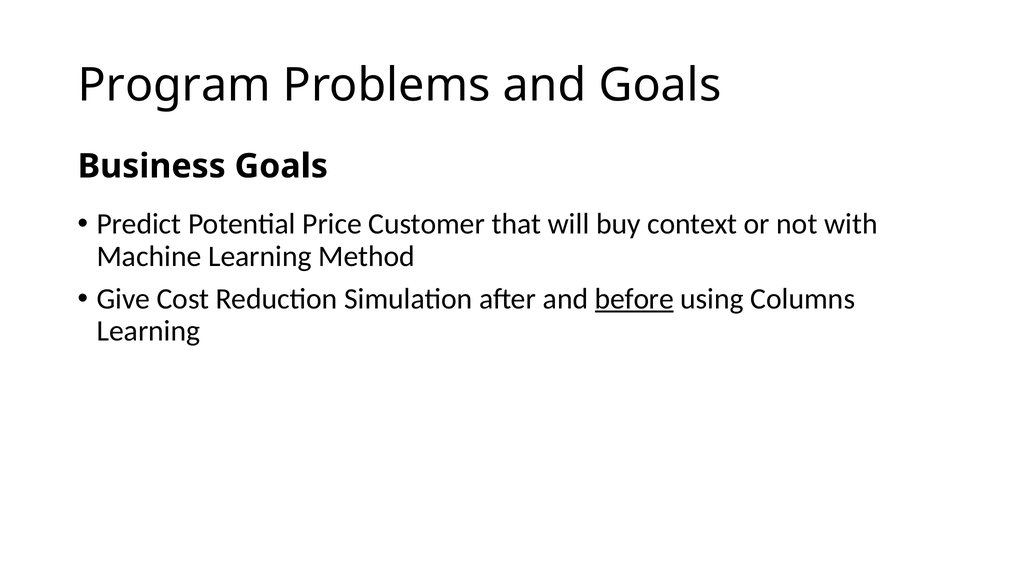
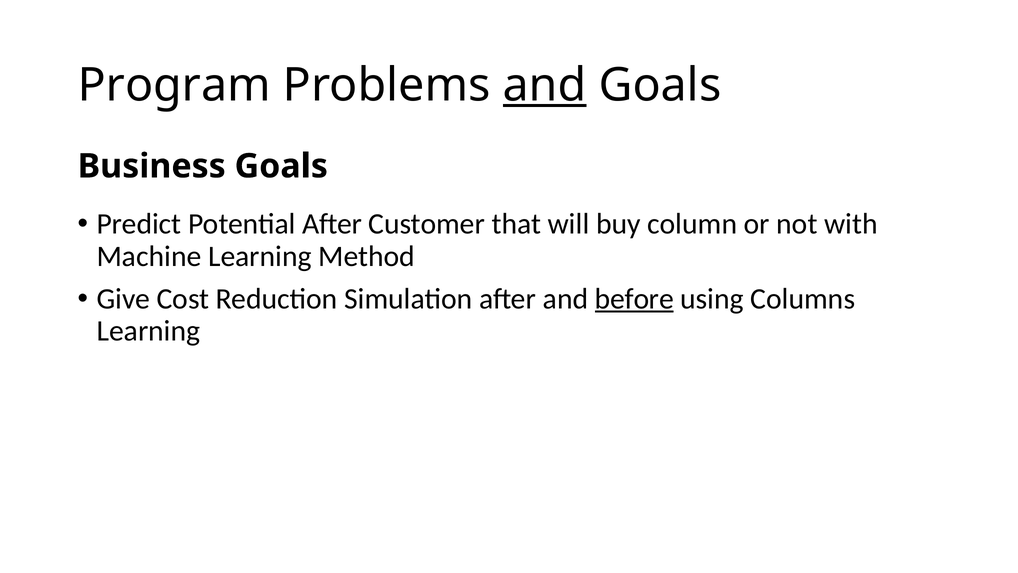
and at (545, 86) underline: none -> present
Potential Price: Price -> After
context: context -> column
